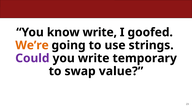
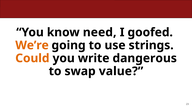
know write: write -> need
Could colour: purple -> orange
temporary: temporary -> dangerous
